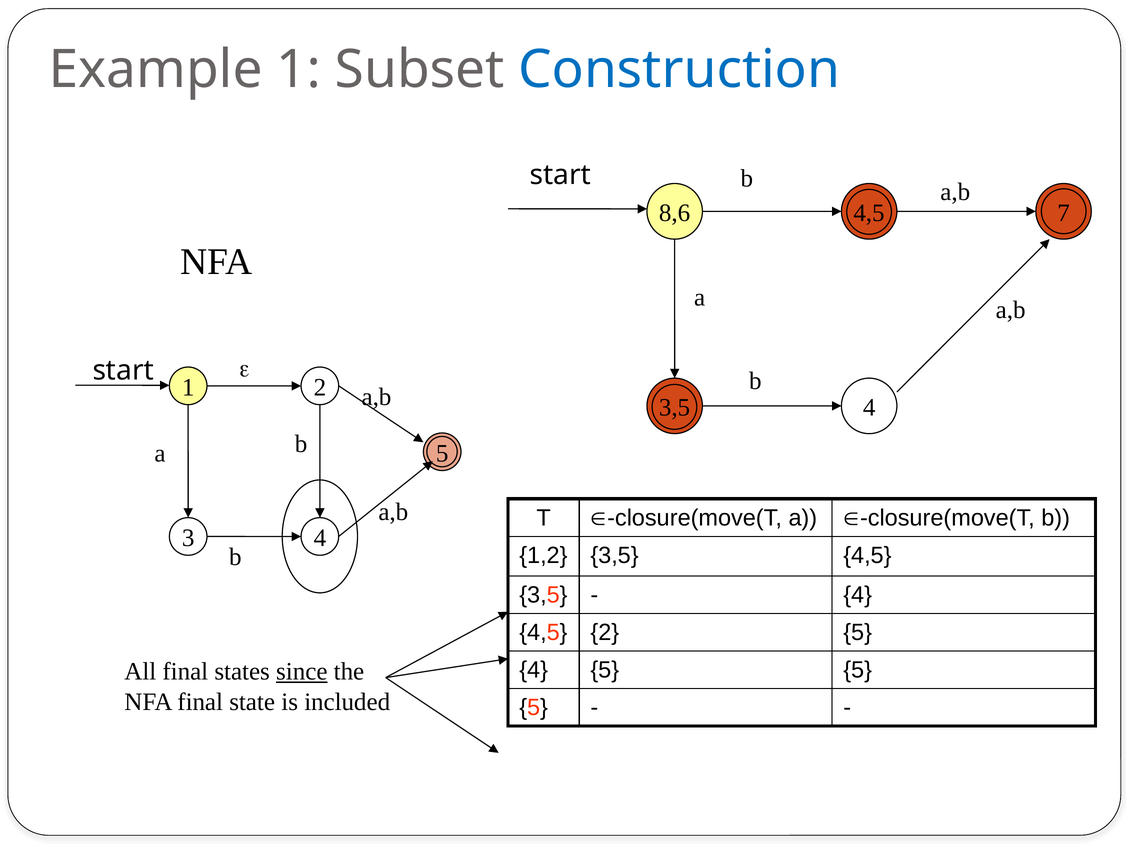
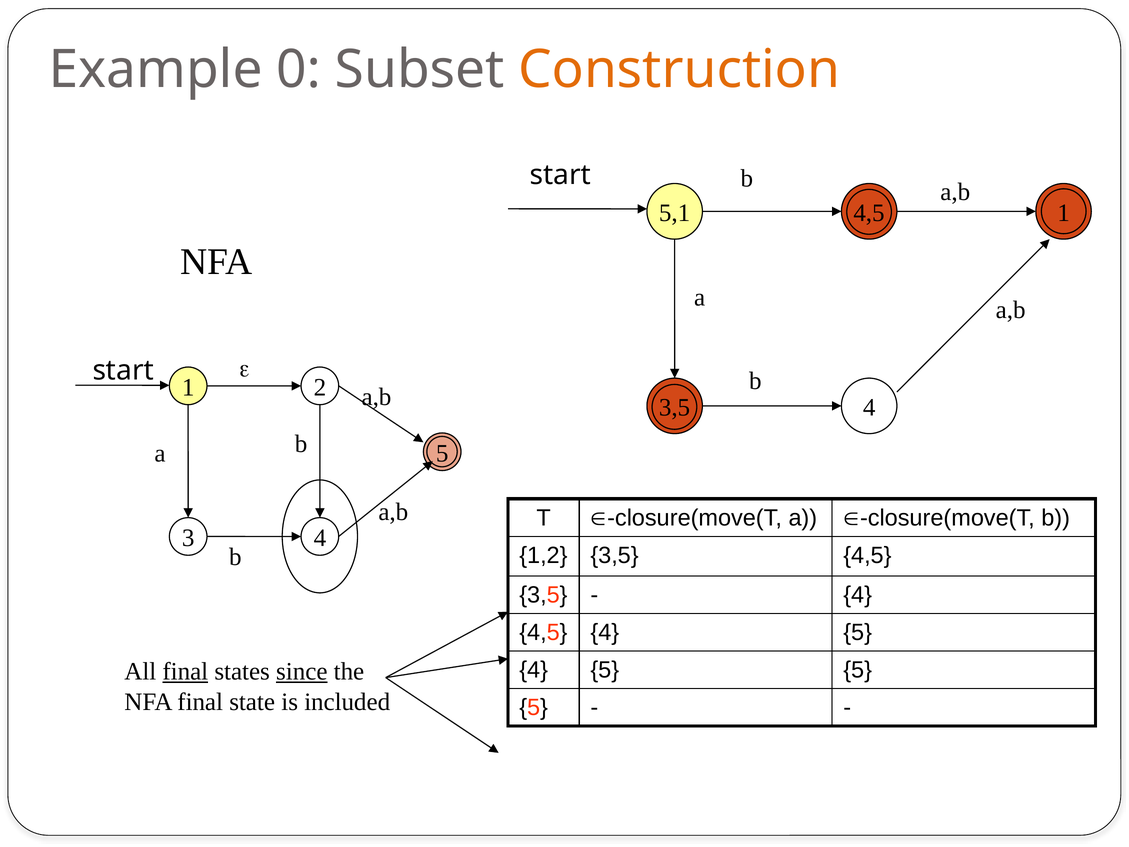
Example 1: 1 -> 0
Construction colour: blue -> orange
8,6: 8,6 -> 5,1
4,5 7: 7 -> 1
4,5 2: 2 -> 4
final at (185, 671) underline: none -> present
